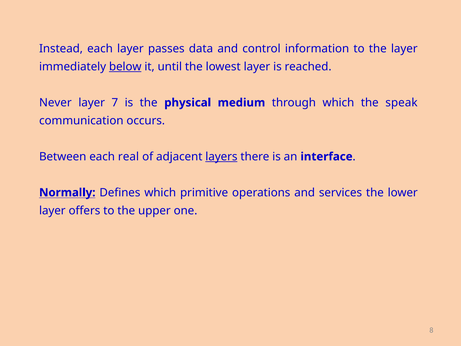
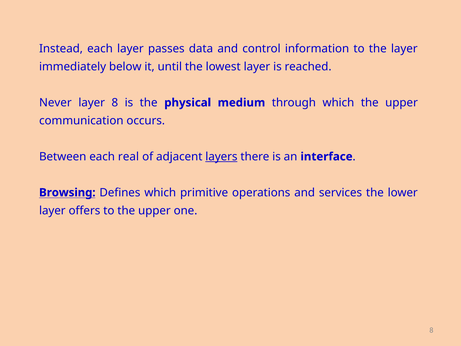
below underline: present -> none
layer 7: 7 -> 8
which the speak: speak -> upper
Normally: Normally -> Browsing
